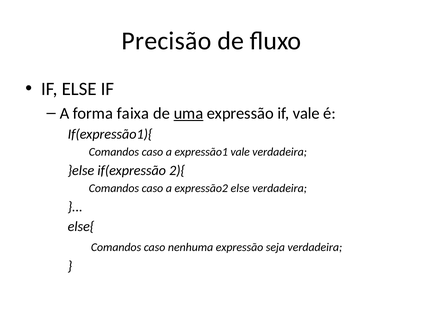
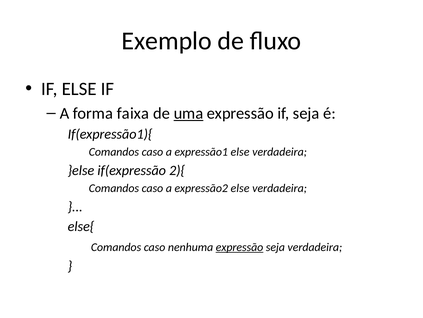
Precisão: Precisão -> Exemplo
if vale: vale -> seja
expressão1 vale: vale -> else
expressão at (239, 247) underline: none -> present
